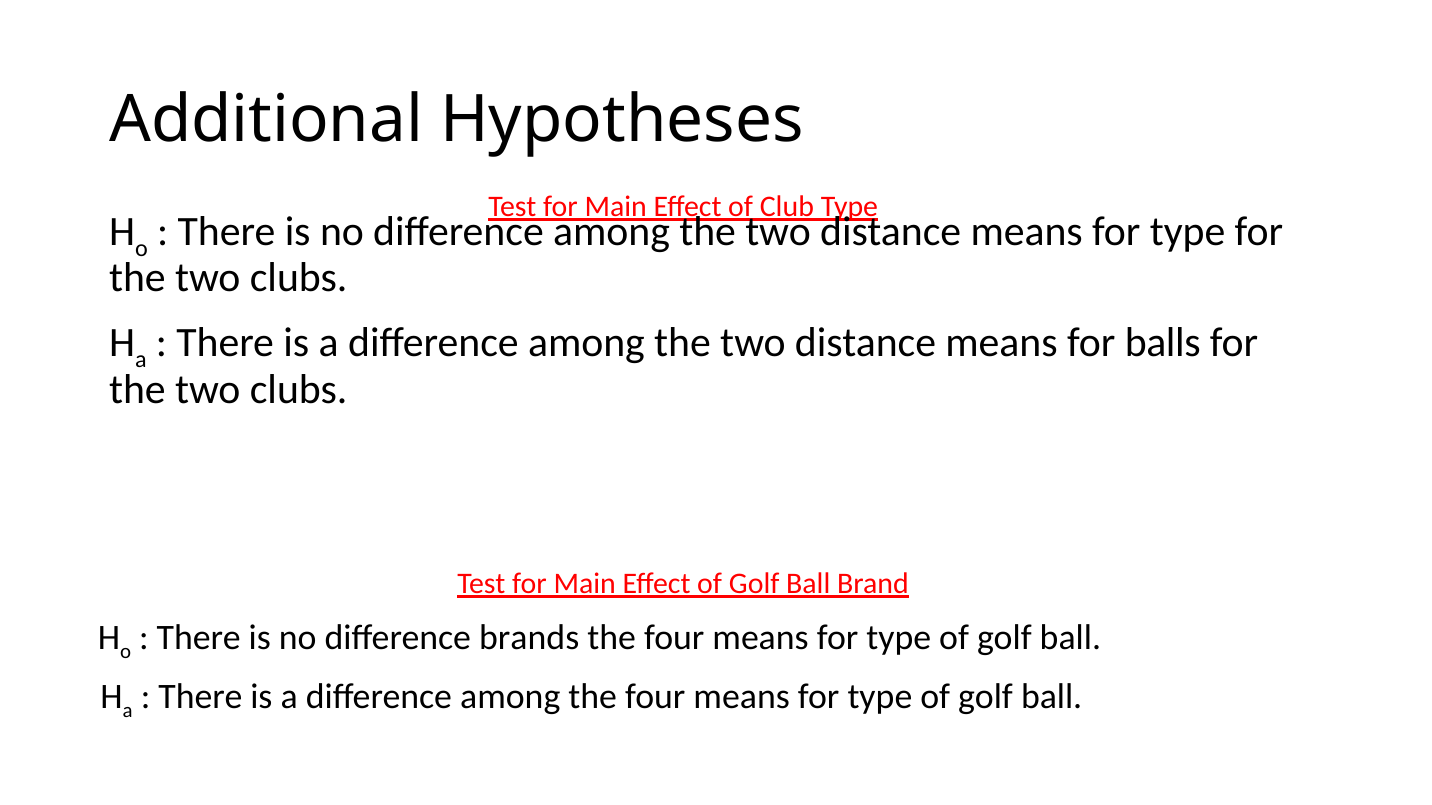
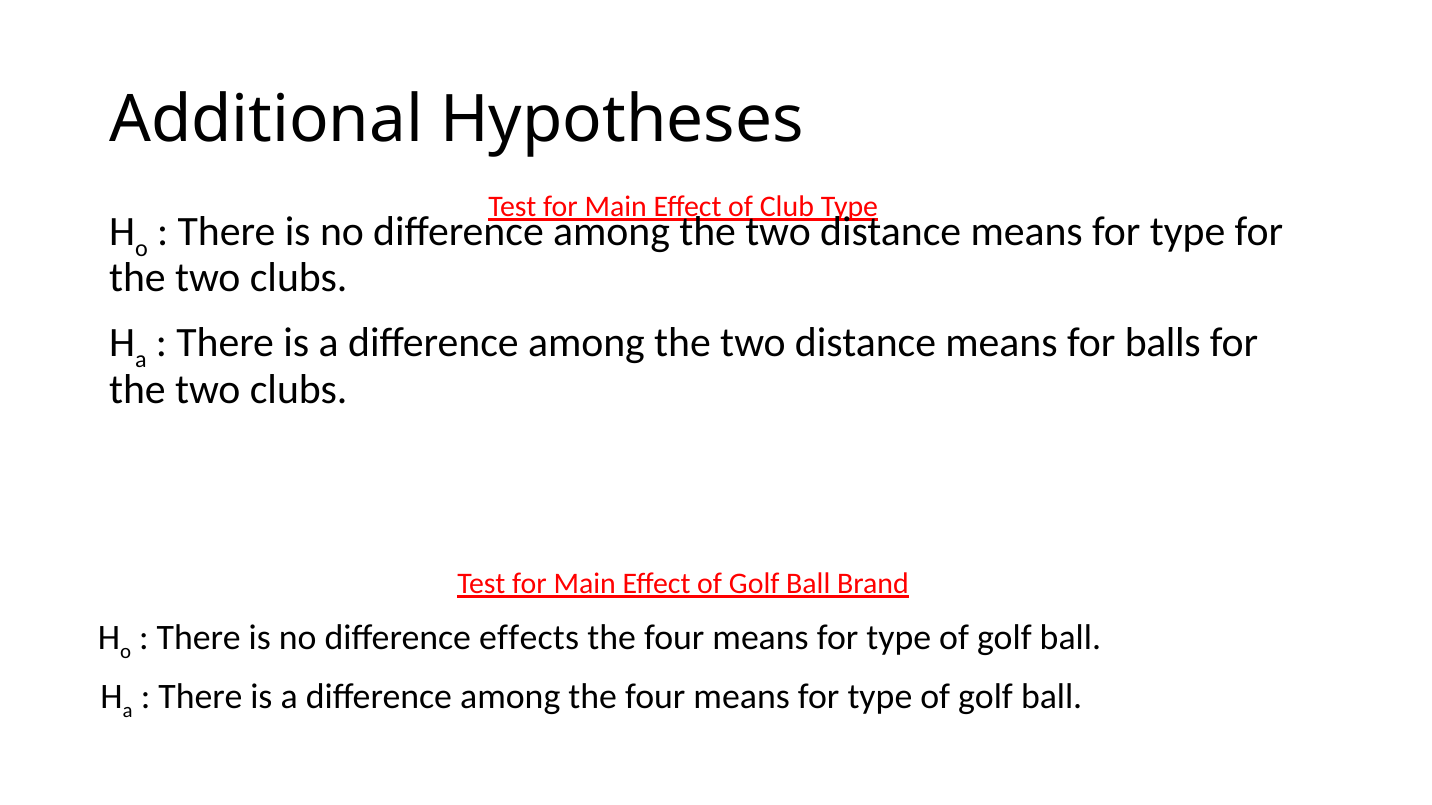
brands: brands -> effects
